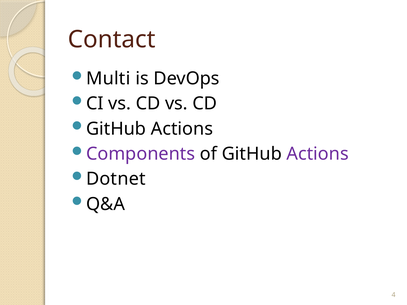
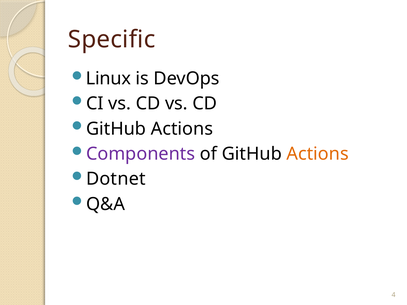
Contact: Contact -> Specific
Multi: Multi -> Linux
Actions at (318, 154) colour: purple -> orange
